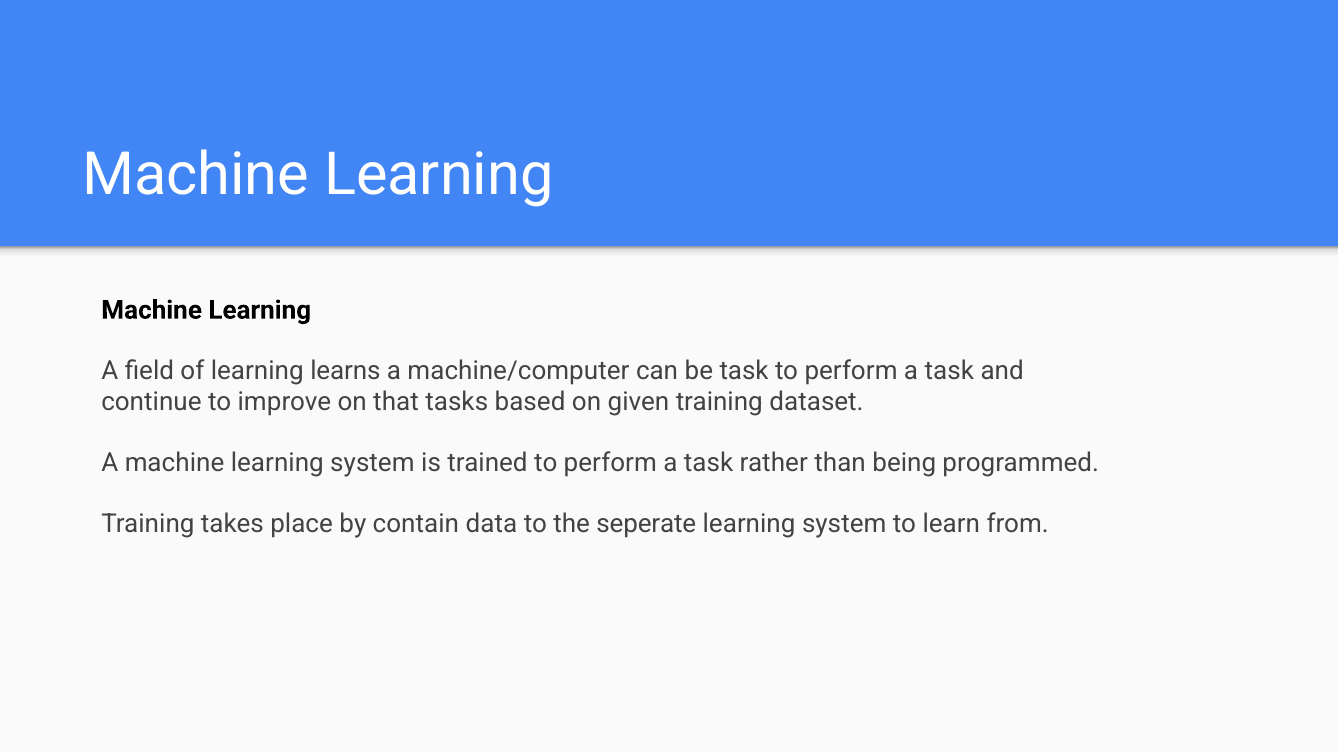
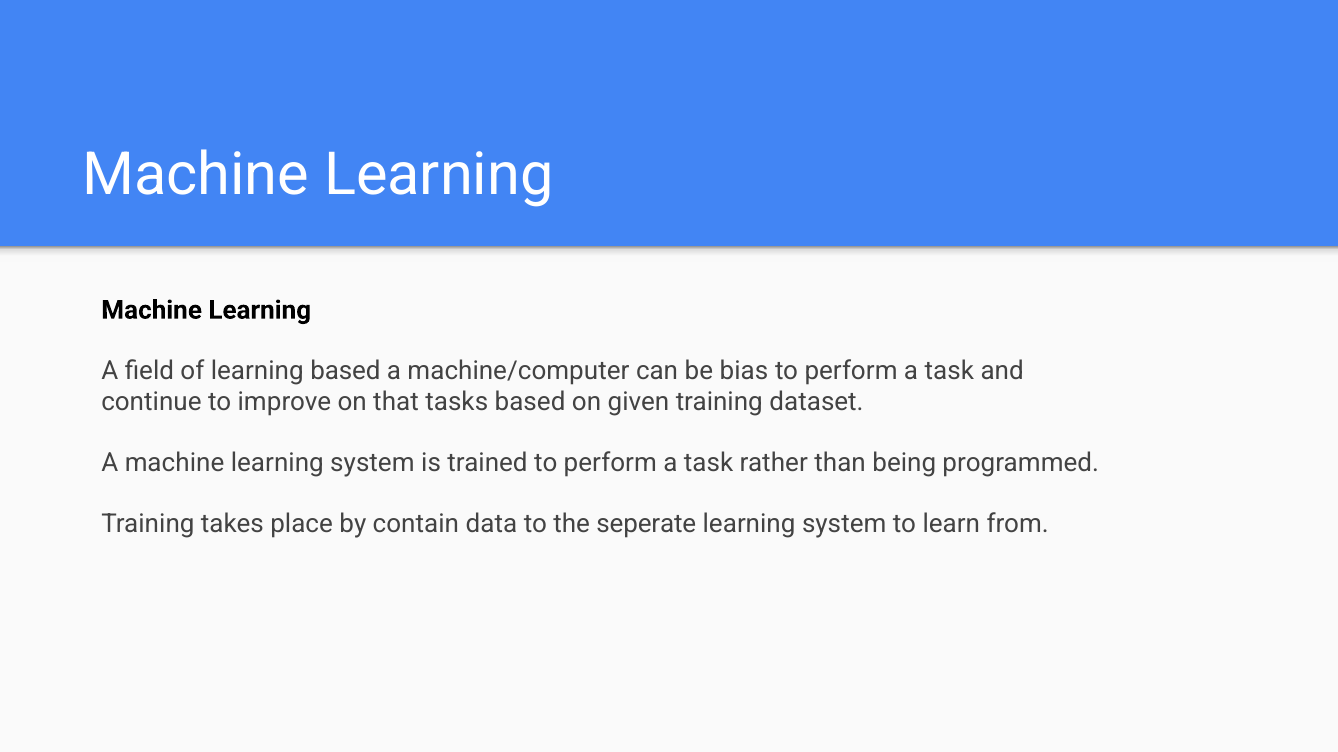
learning learns: learns -> based
be task: task -> bias
